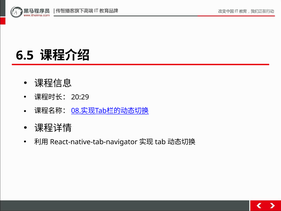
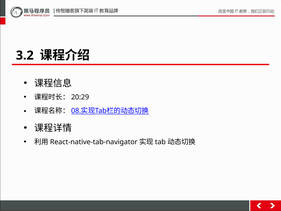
6.5: 6.5 -> 3.2
